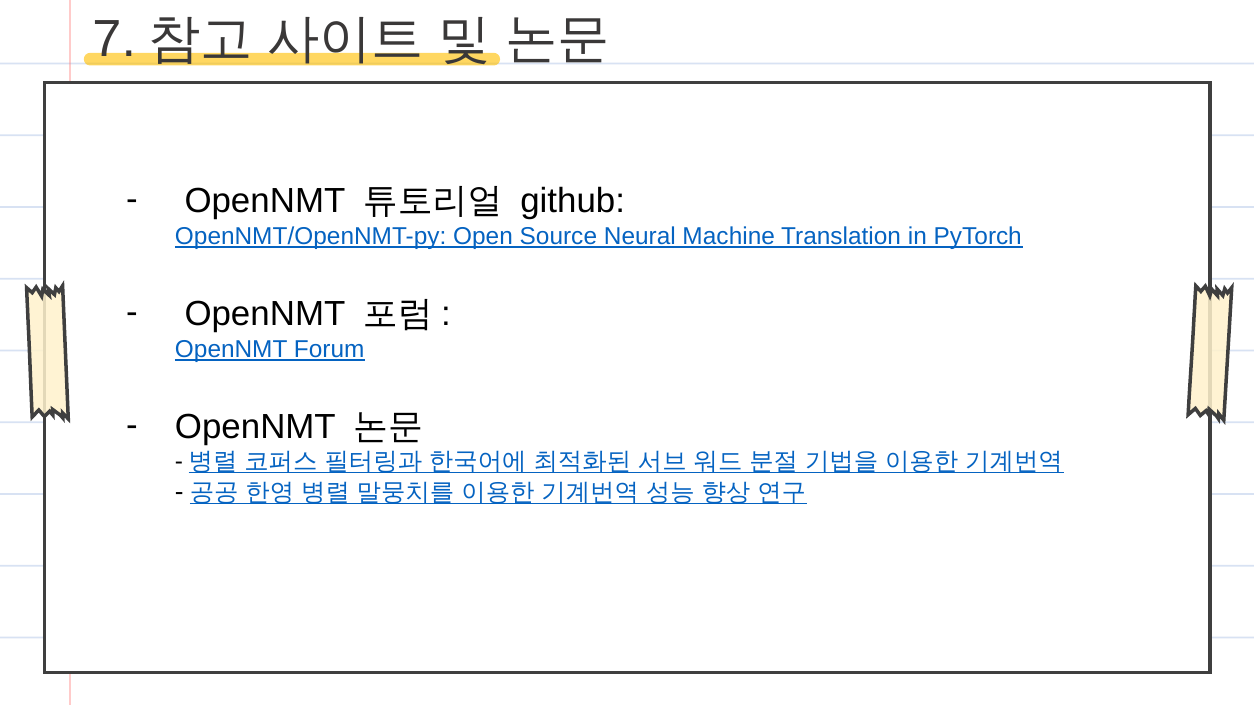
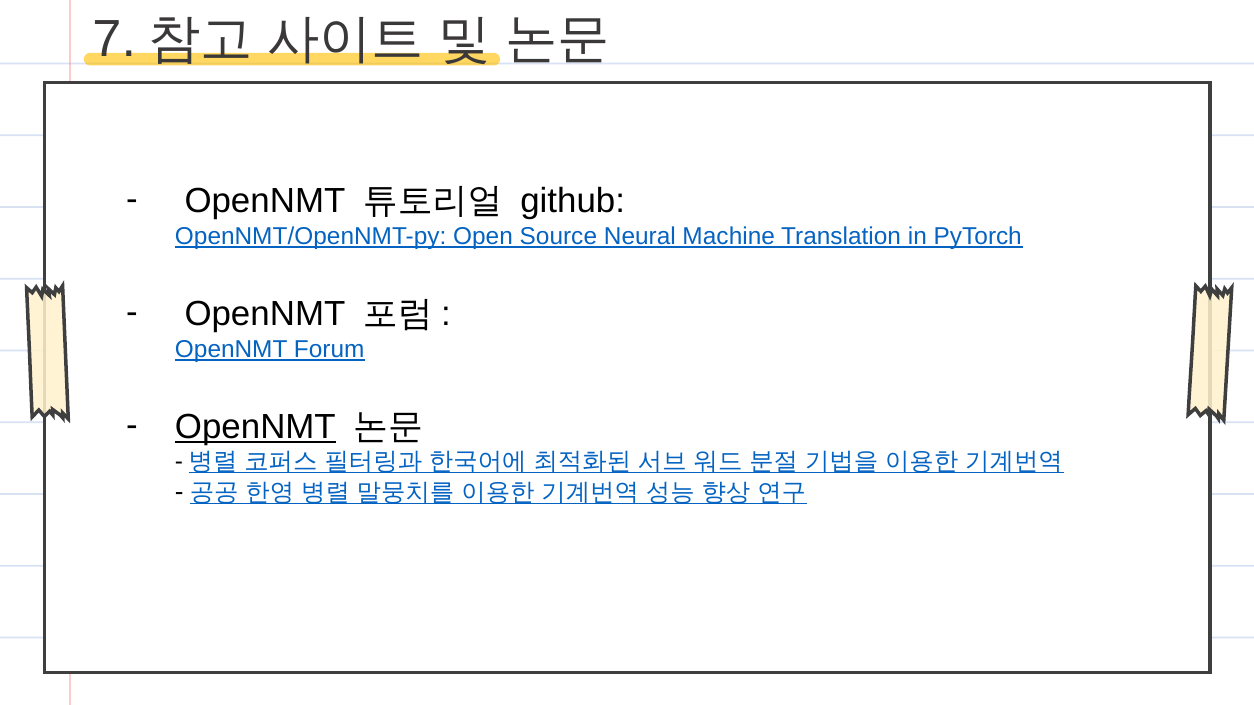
OpenNMT at (255, 427) underline: none -> present
